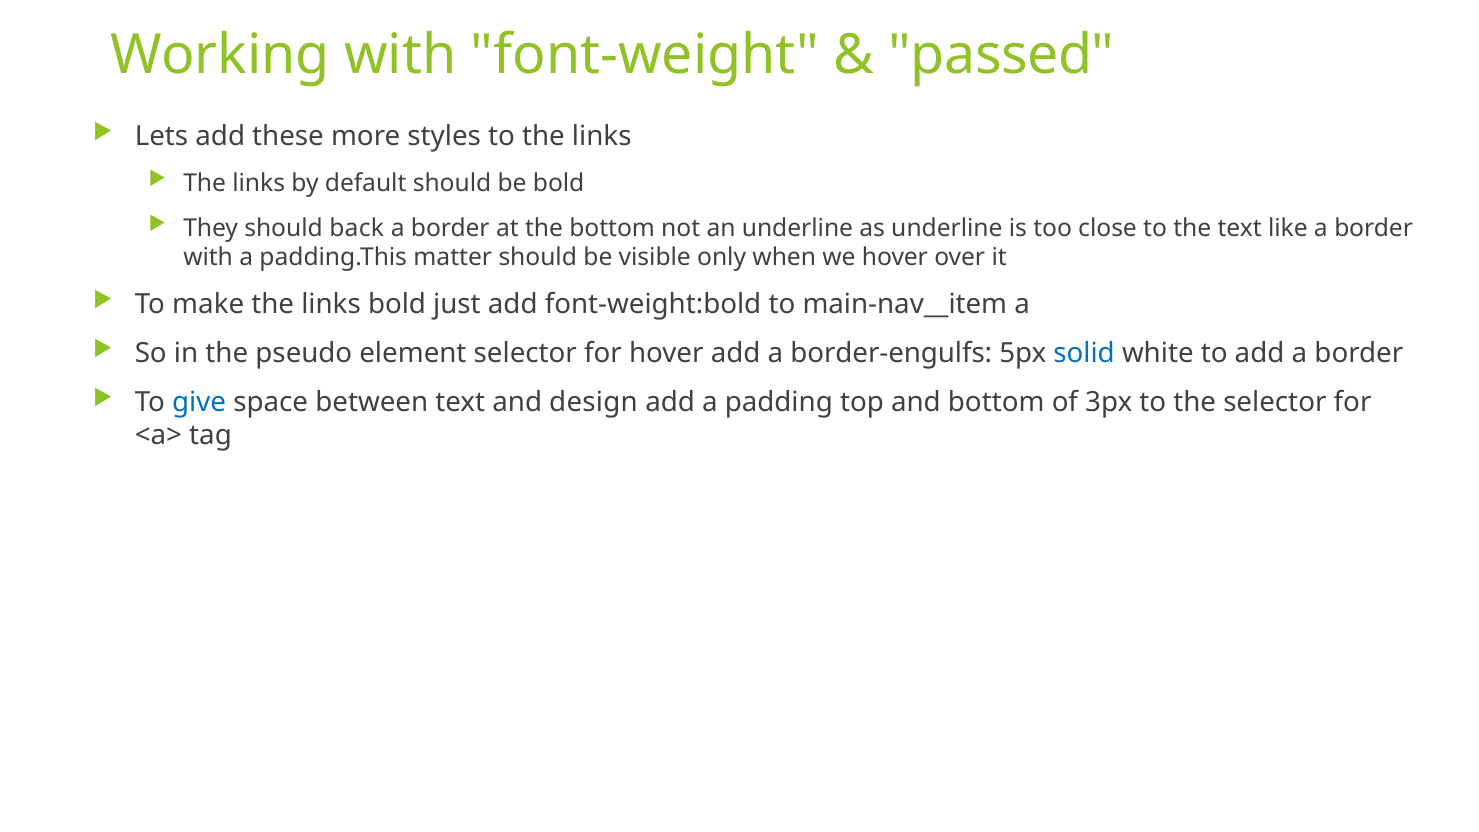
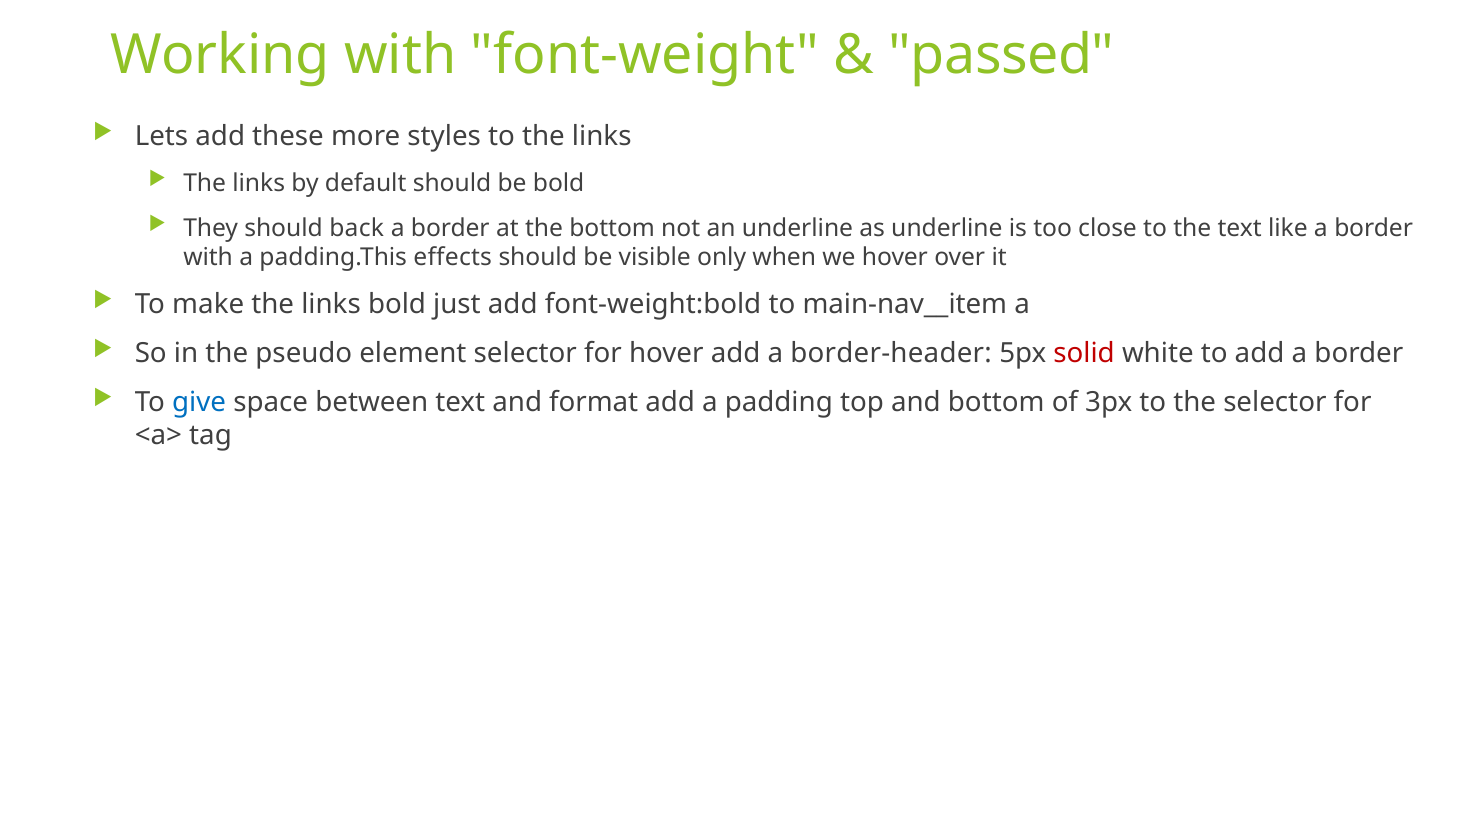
matter: matter -> effects
border-engulfs: border-engulfs -> border-header
solid colour: blue -> red
design: design -> format
